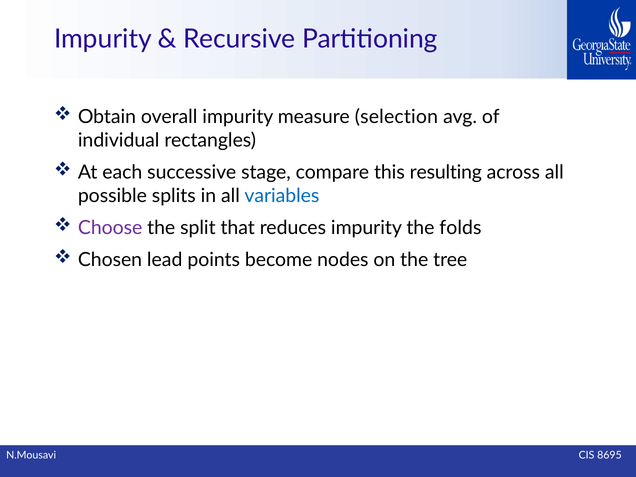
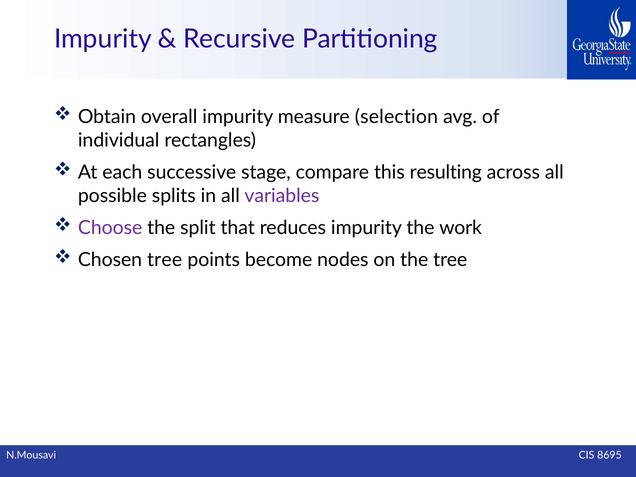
variables colour: blue -> purple
folds: folds -> work
Chosen lead: lead -> tree
